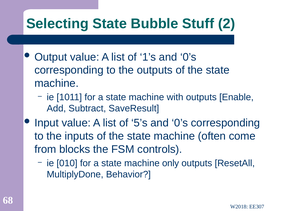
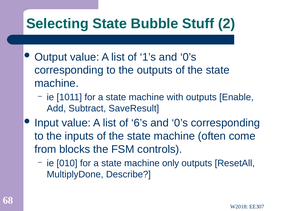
5’s: 5’s -> 6’s
Behavior: Behavior -> Describe
